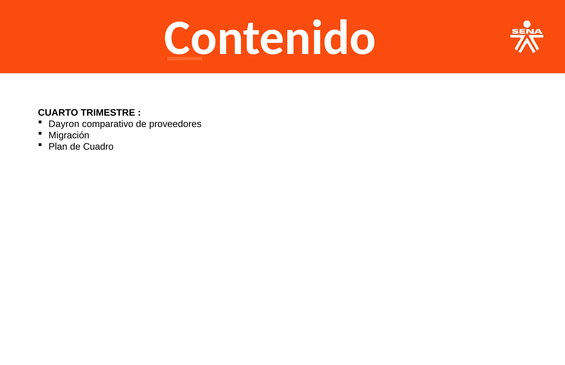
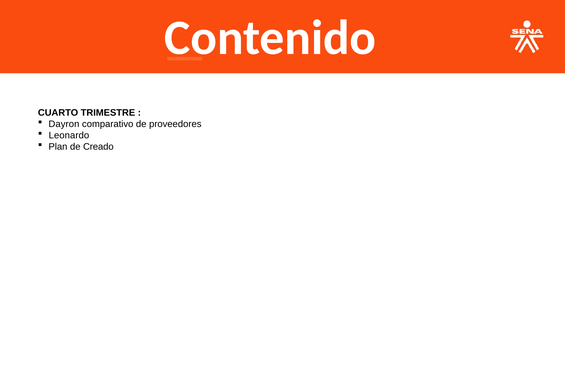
Migración: Migración -> Leonardo
Cuadro: Cuadro -> Creado
